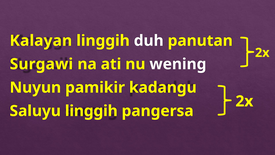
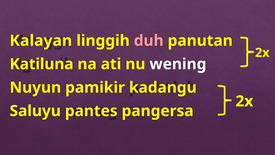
duh colour: white -> pink
Surgawi: Surgawi -> Katiluna
Saluyu linggih: linggih -> pantes
